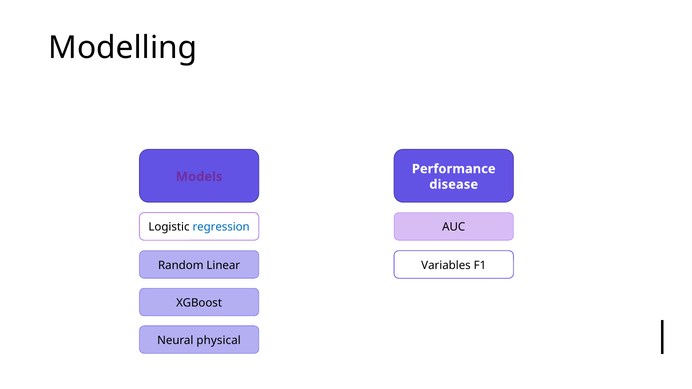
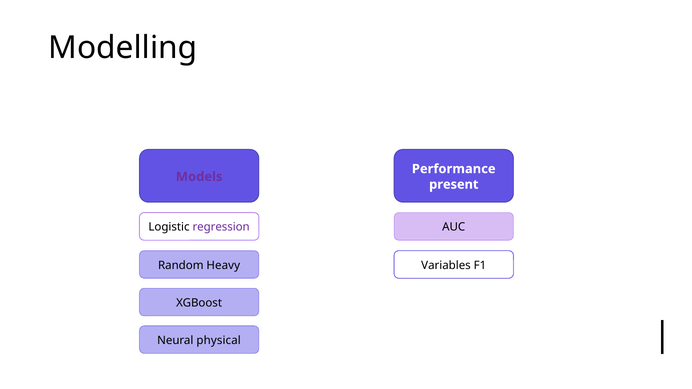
disease: disease -> present
regression colour: blue -> purple
Linear: Linear -> Heavy
